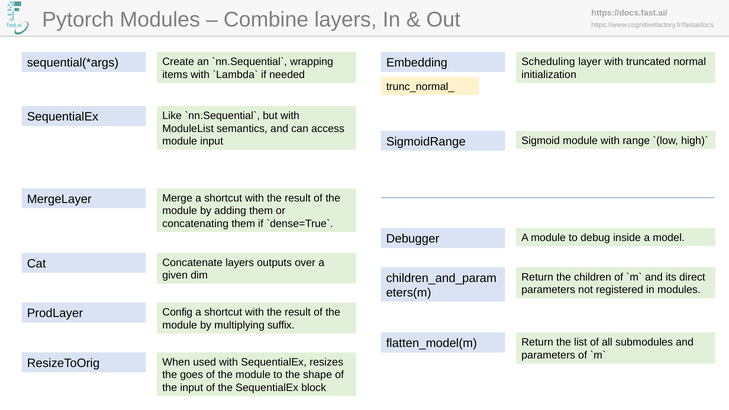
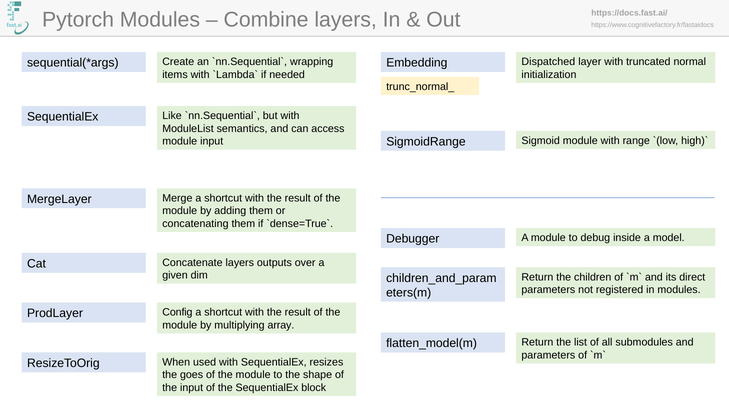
Scheduling: Scheduling -> Dispatched
suffix: suffix -> array
